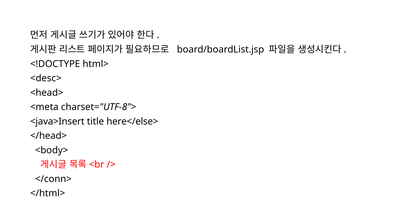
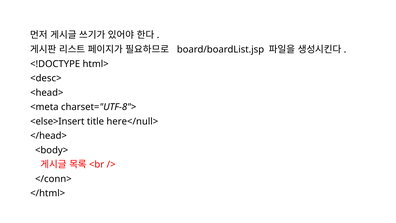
<java>Insert: <java>Insert -> <else>Insert
here</else>: here</else> -> here</null>
